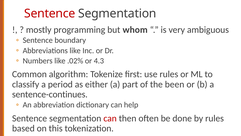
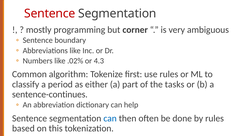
whom: whom -> corner
been: been -> tasks
can at (110, 118) colour: red -> blue
